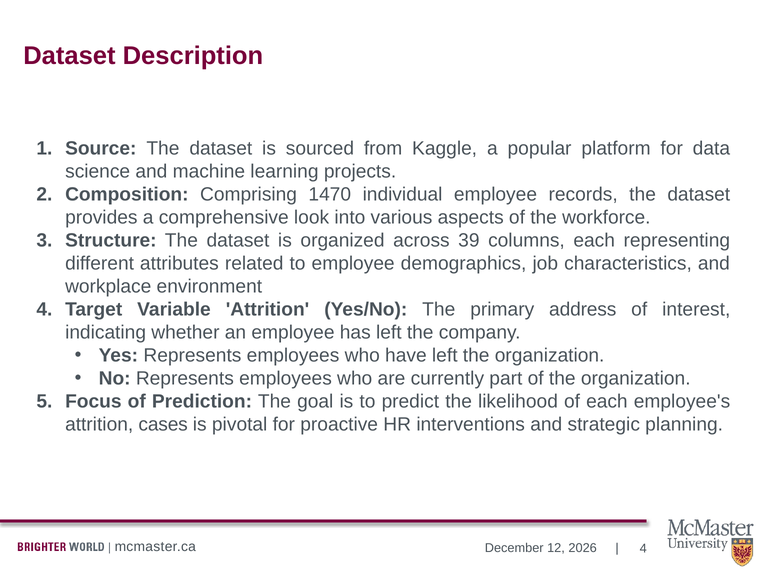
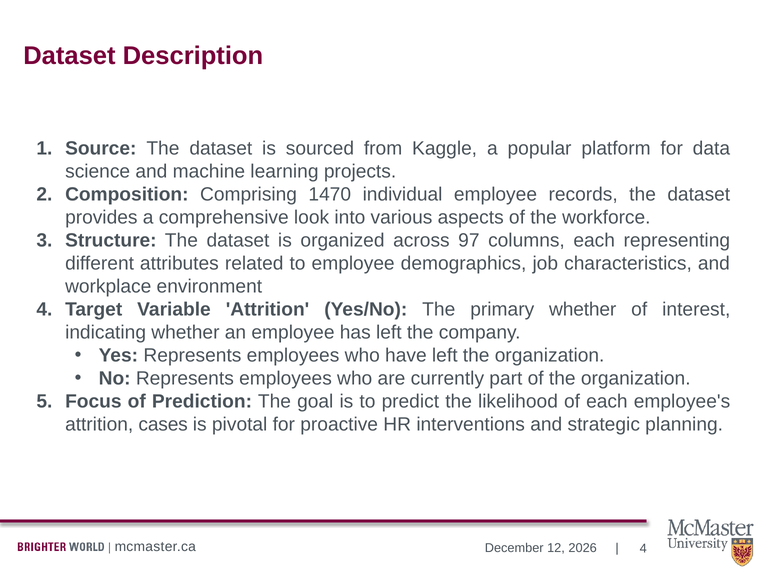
39: 39 -> 97
primary address: address -> whether
